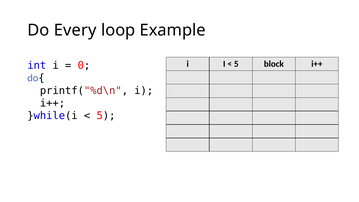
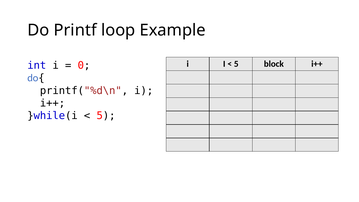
Every: Every -> Printf
